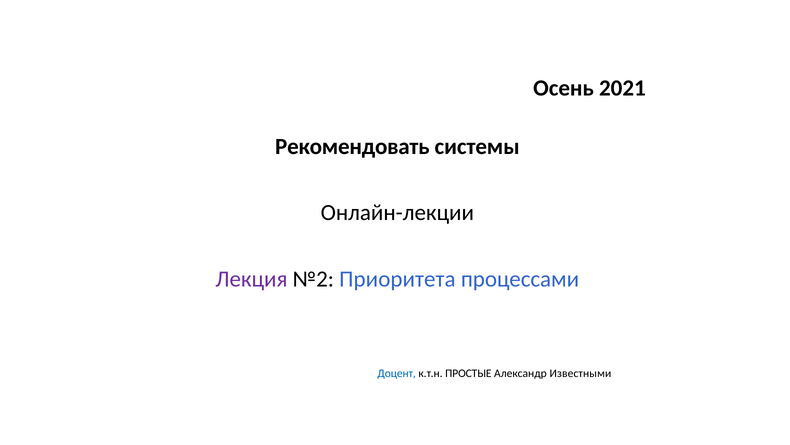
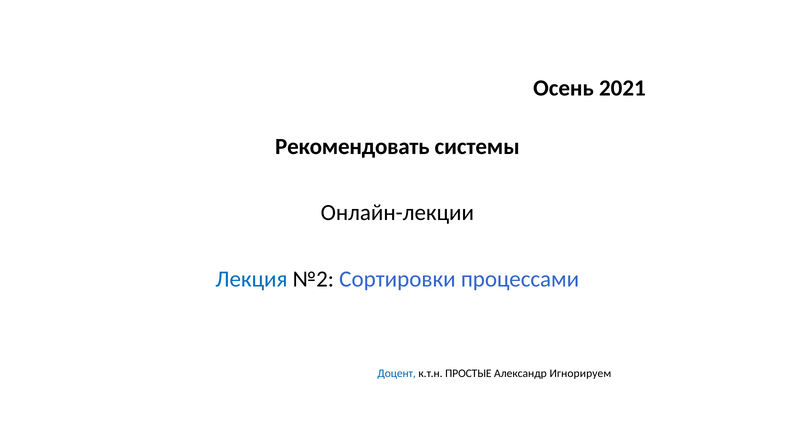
Лекция colour: purple -> blue
Приоритета: Приоритета -> Сортировки
Известными: Известными -> Игнорируем
